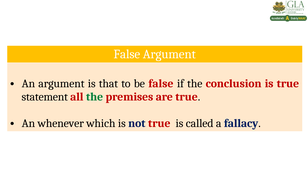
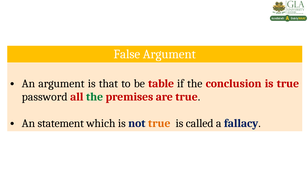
be false: false -> table
statement: statement -> password
whenever: whenever -> statement
true at (159, 124) colour: red -> orange
